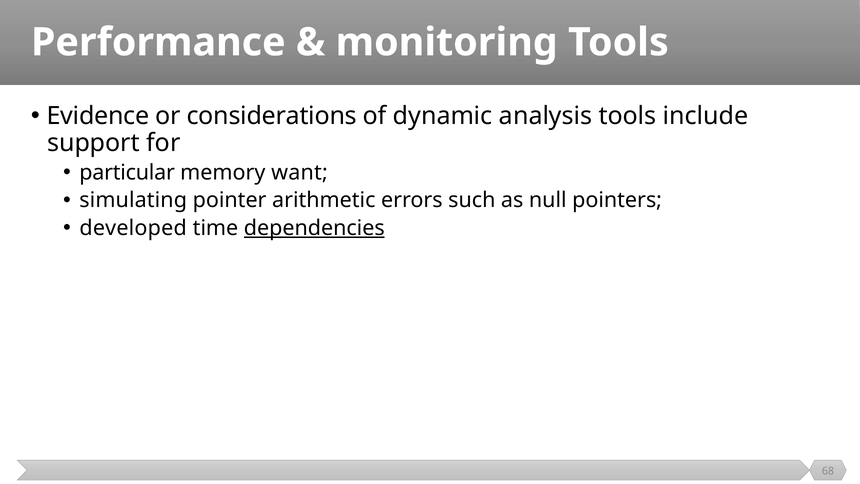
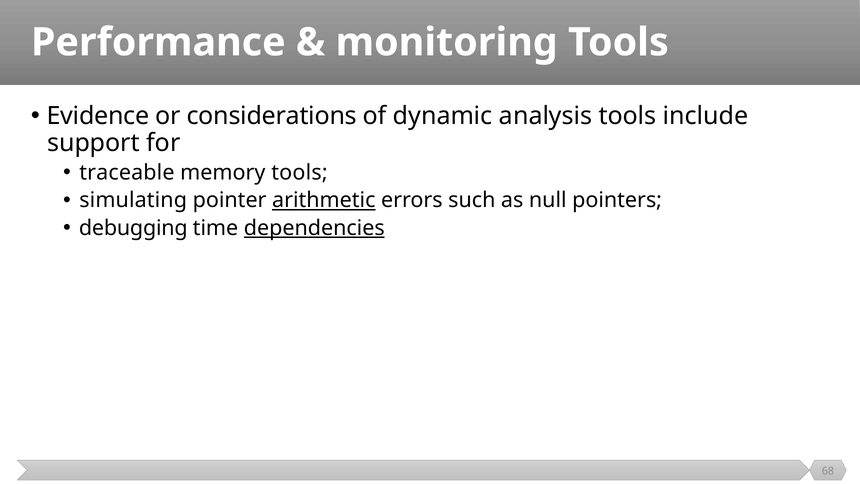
particular: particular -> traceable
memory want: want -> tools
arithmetic underline: none -> present
developed: developed -> debugging
